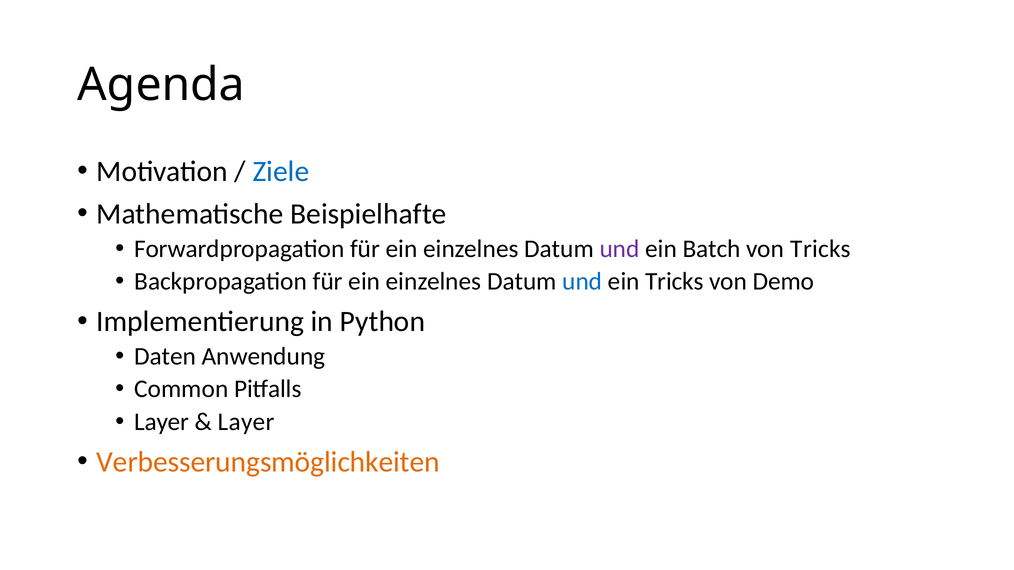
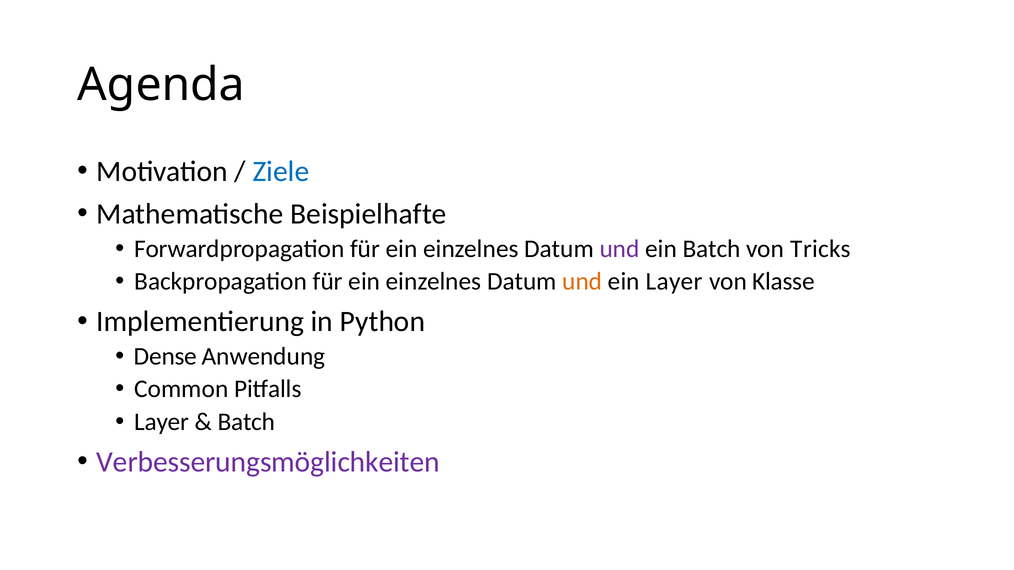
und at (582, 282) colour: blue -> orange
ein Tricks: Tricks -> Layer
Demo: Demo -> Klasse
Daten: Daten -> Dense
Layer at (246, 422): Layer -> Batch
Verbesserungsmöglichkeiten colour: orange -> purple
